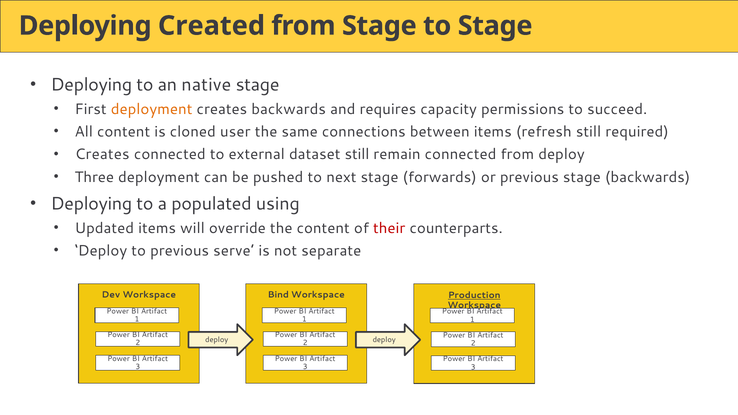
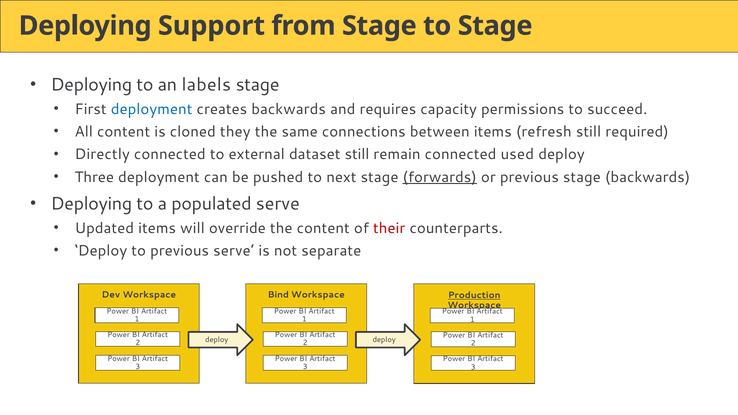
Created: Created -> Support
native: native -> labels
deployment at (152, 109) colour: orange -> blue
user: user -> they
Creates at (102, 154): Creates -> Directly
connected from: from -> used
forwards underline: none -> present
populated using: using -> serve
